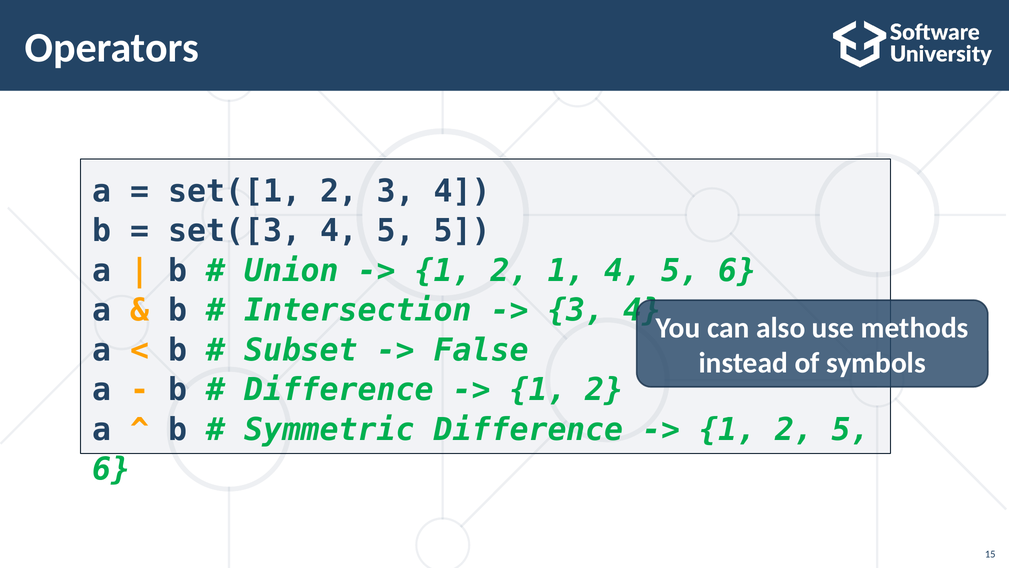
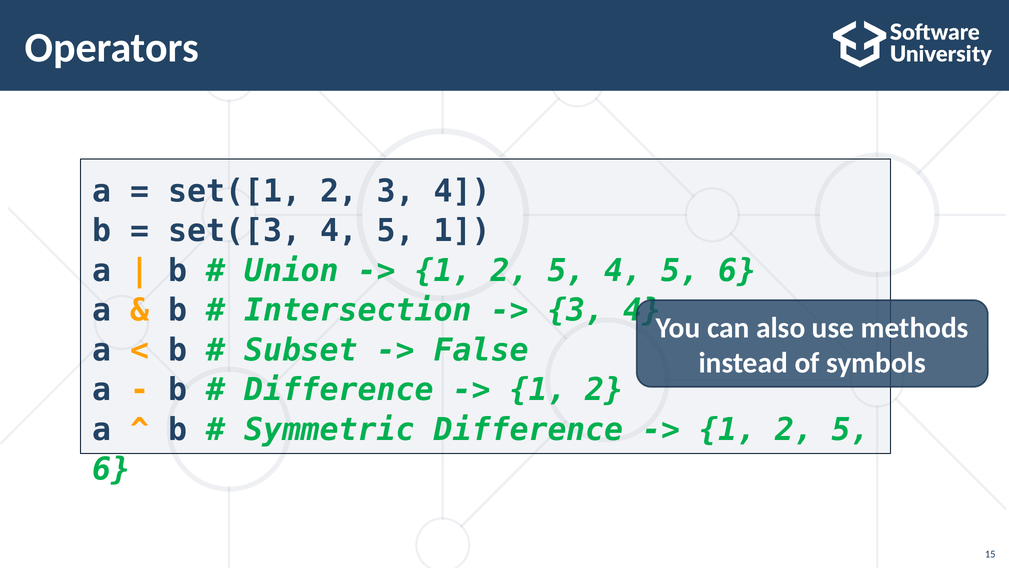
5 5: 5 -> 1
1 at (567, 270): 1 -> 5
